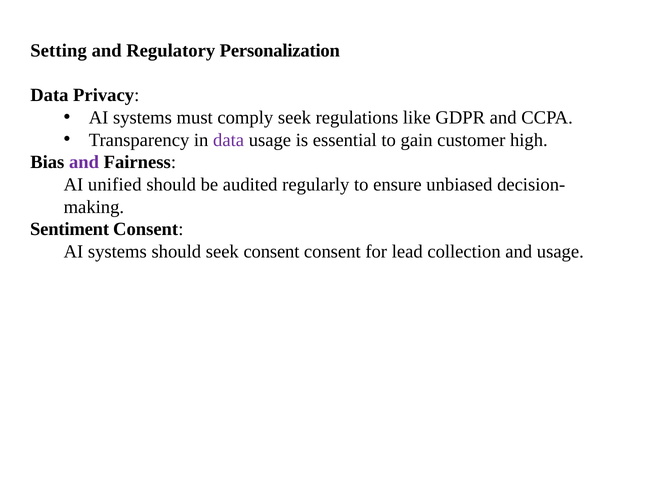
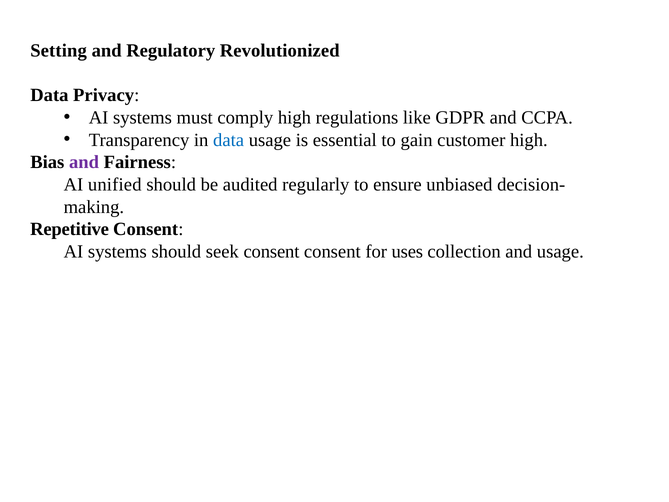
Personalization: Personalization -> Revolutionized
comply seek: seek -> high
data at (229, 140) colour: purple -> blue
Sentiment: Sentiment -> Repetitive
lead: lead -> uses
